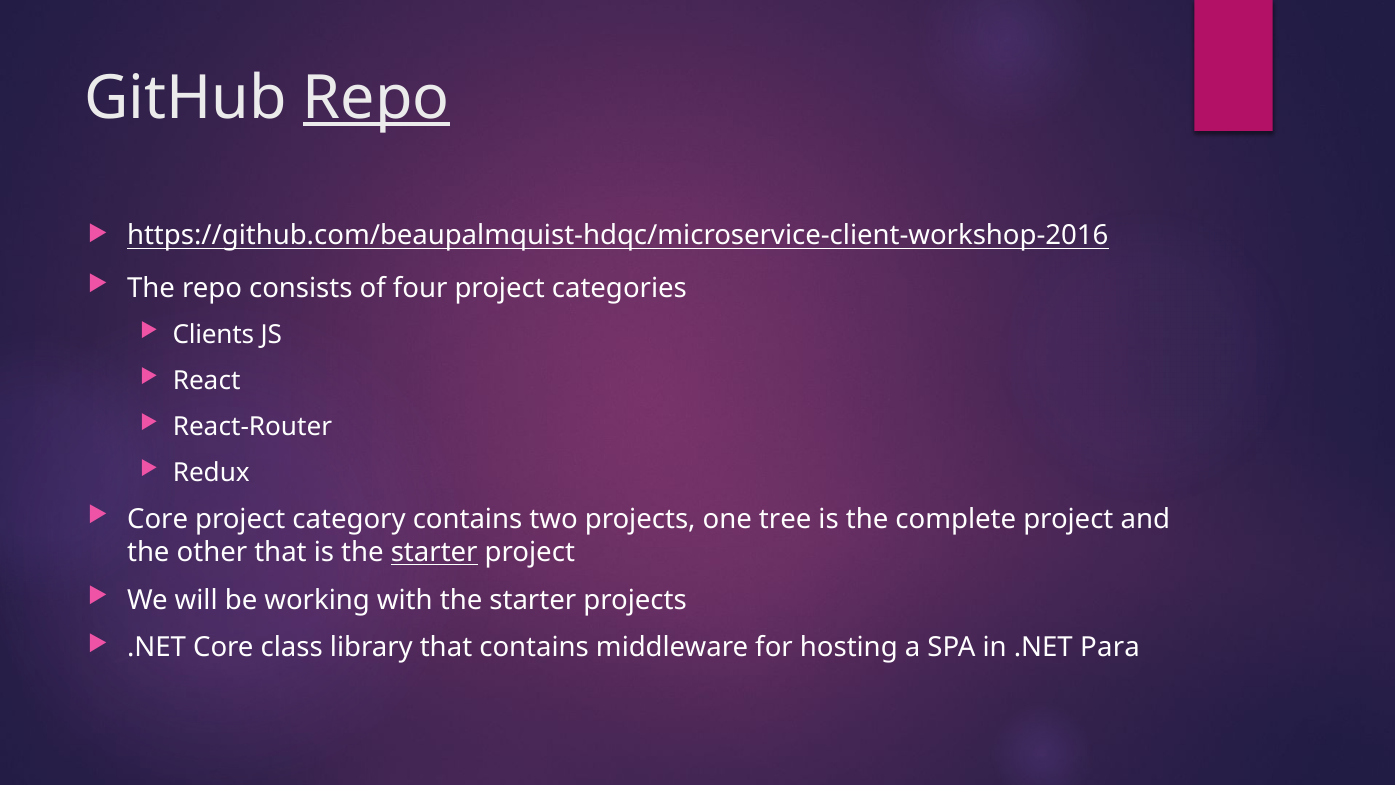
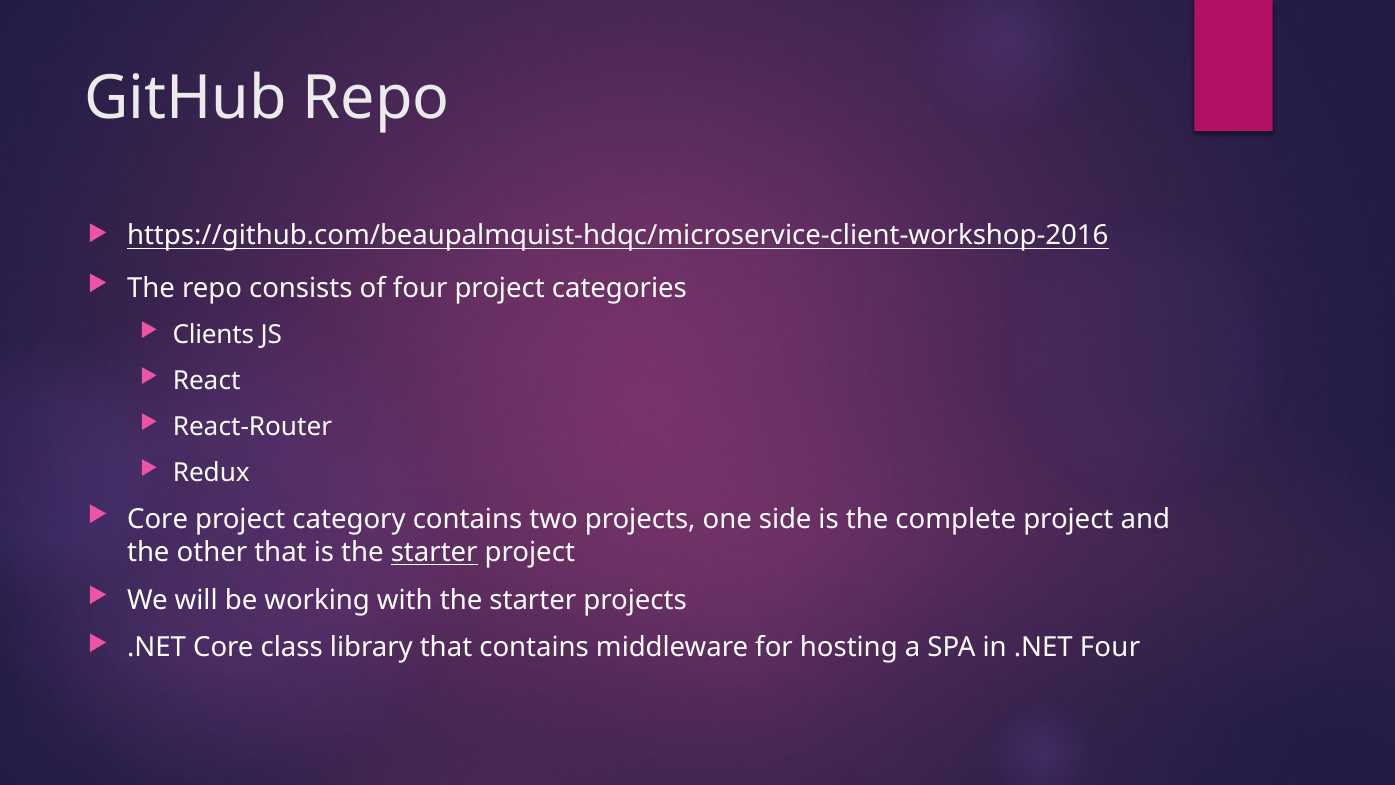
Repo at (376, 98) underline: present -> none
tree: tree -> side
.NET Para: Para -> Four
